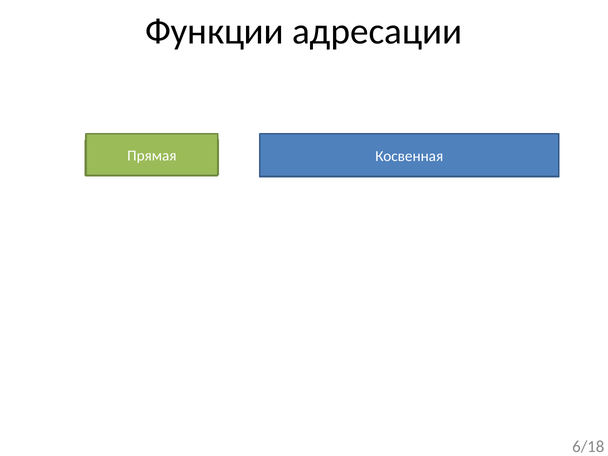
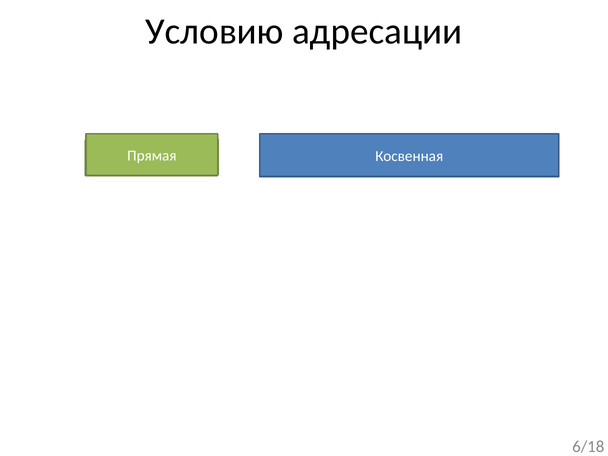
Функции: Функции -> Условию
